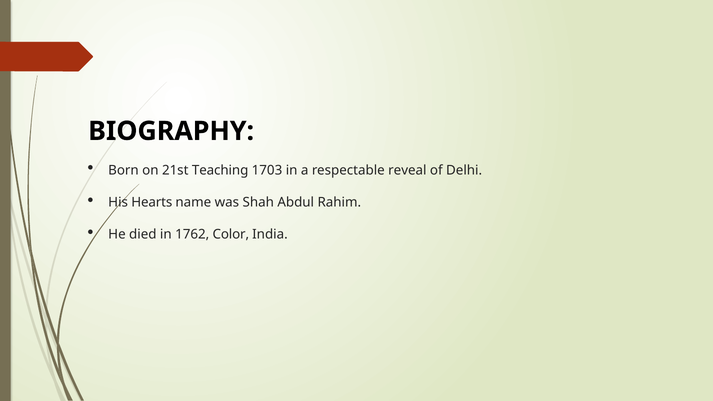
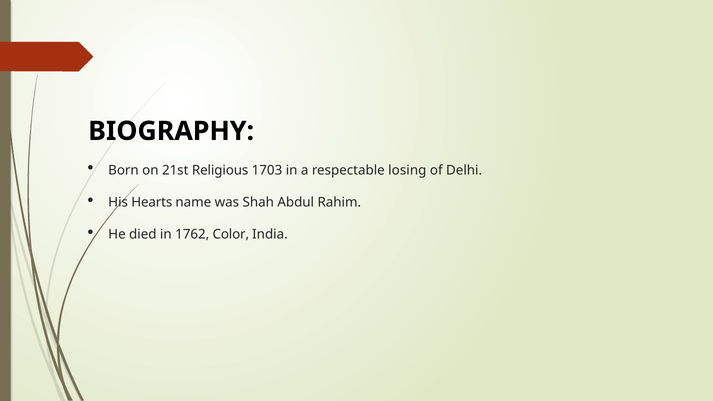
Teaching: Teaching -> Religious
reveal: reveal -> losing
